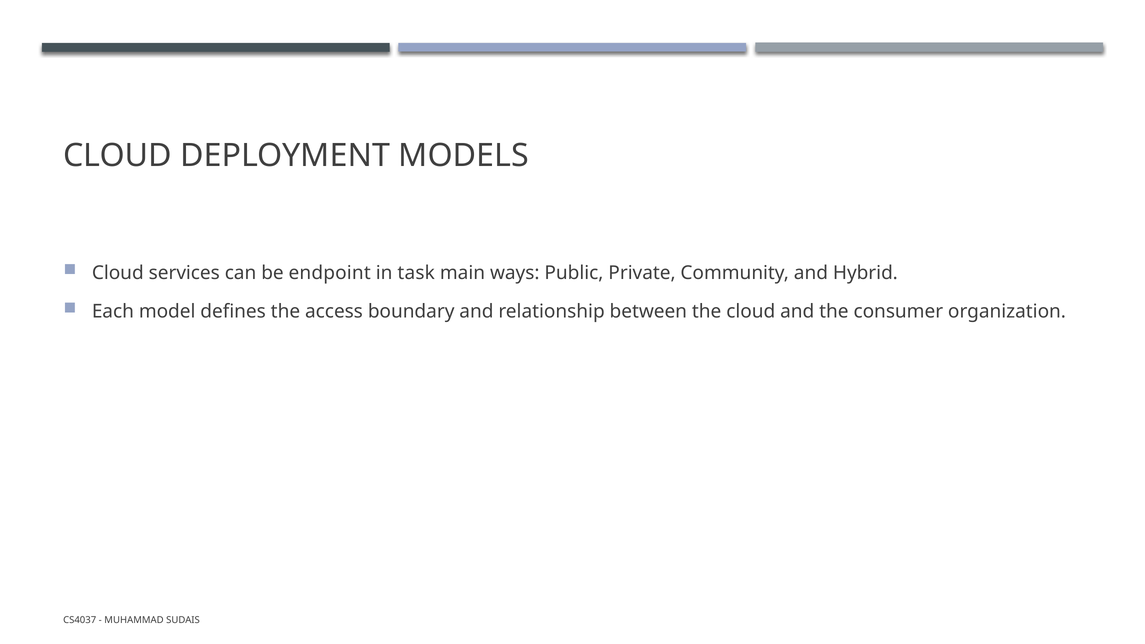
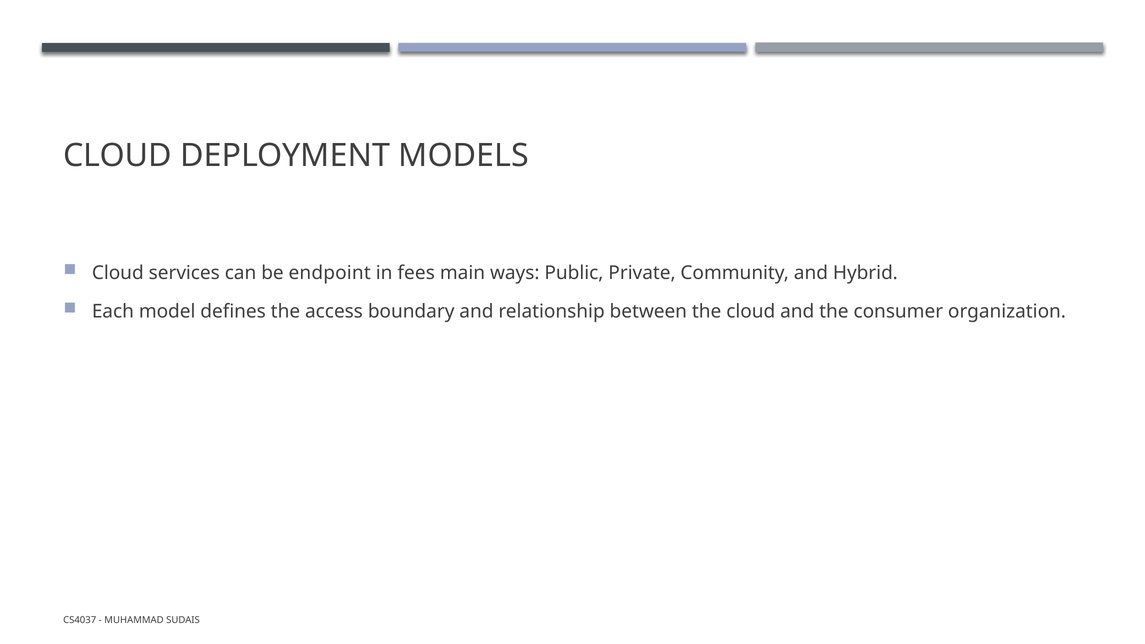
task: task -> fees
